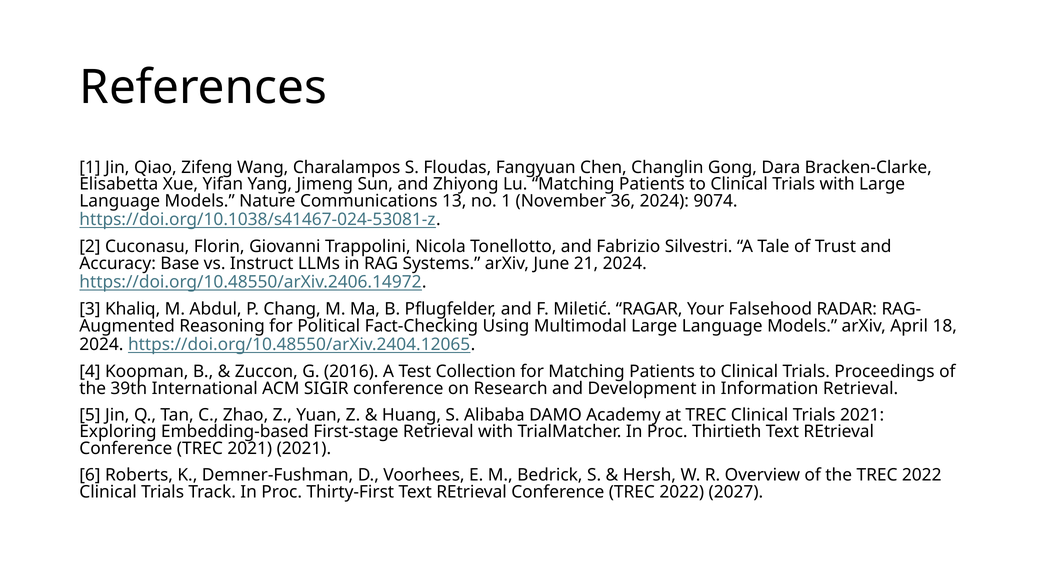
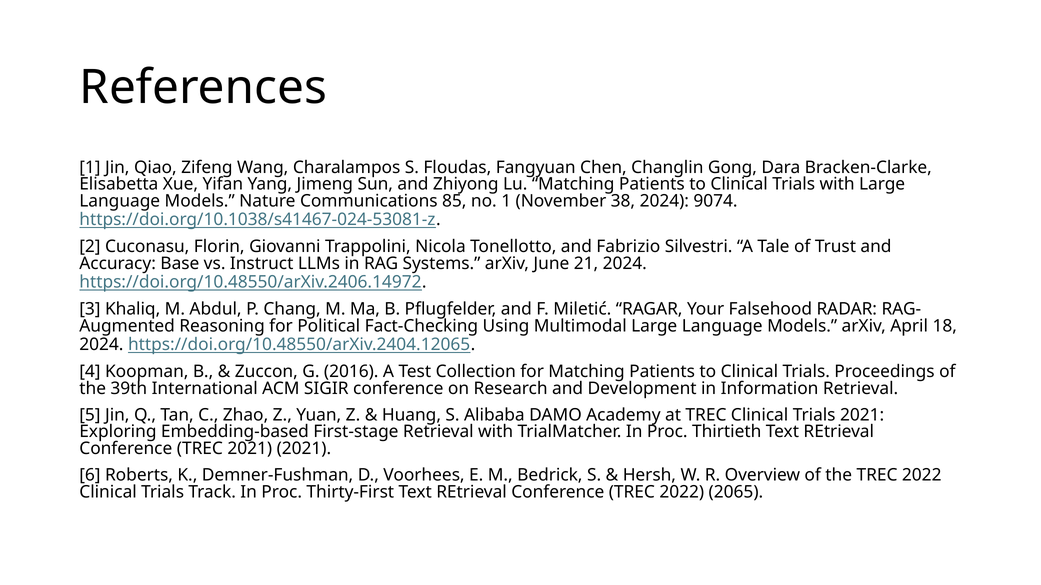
13: 13 -> 85
36: 36 -> 38
2027: 2027 -> 2065
